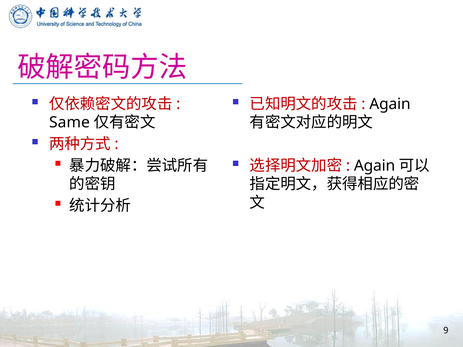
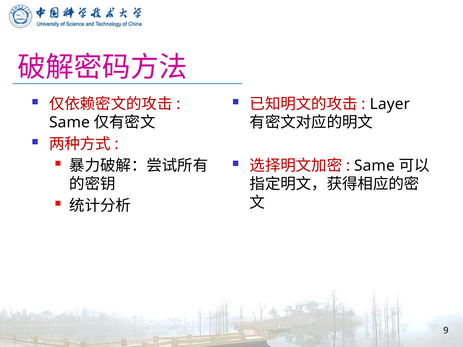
Again at (390, 104): Again -> Layer
Again at (375, 166): Again -> Same
